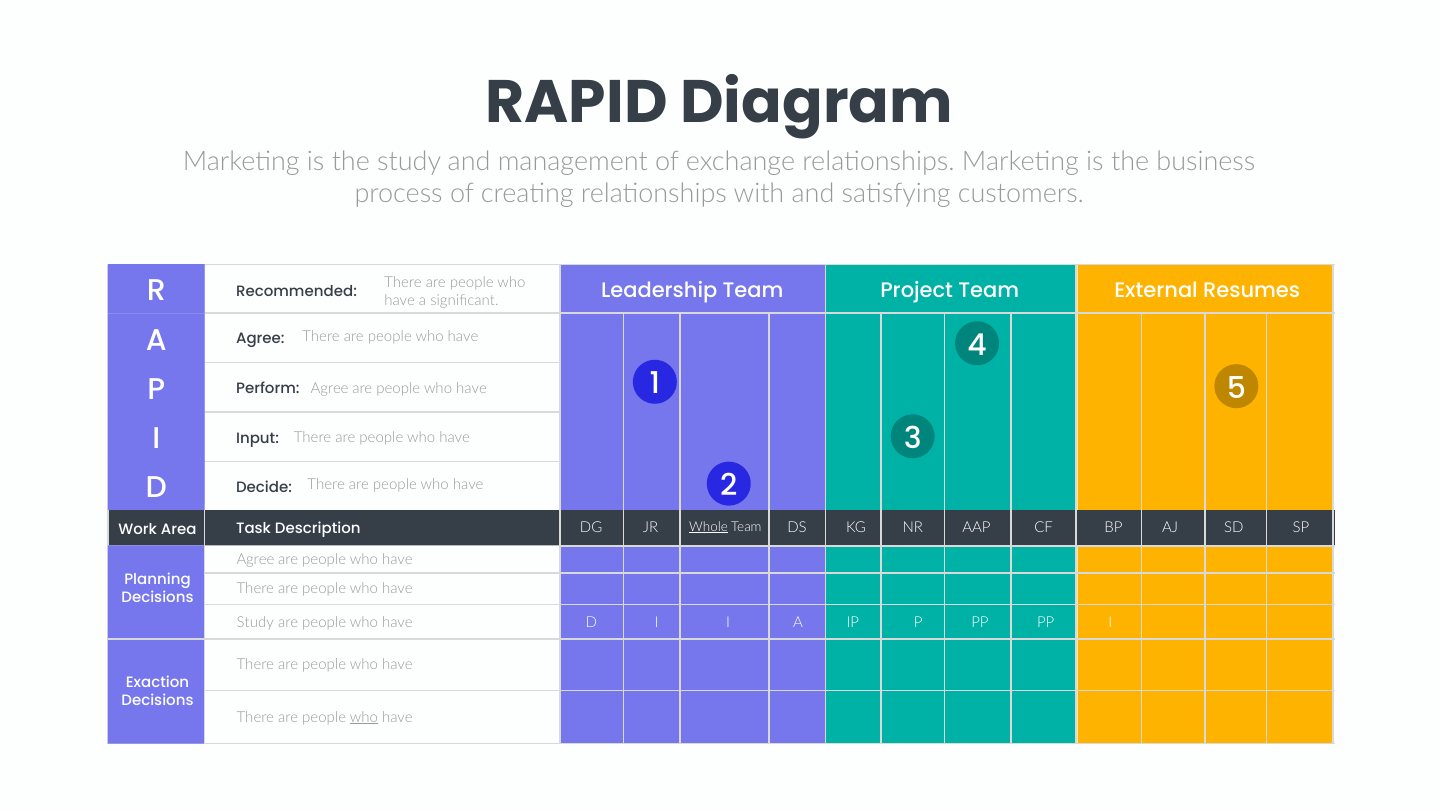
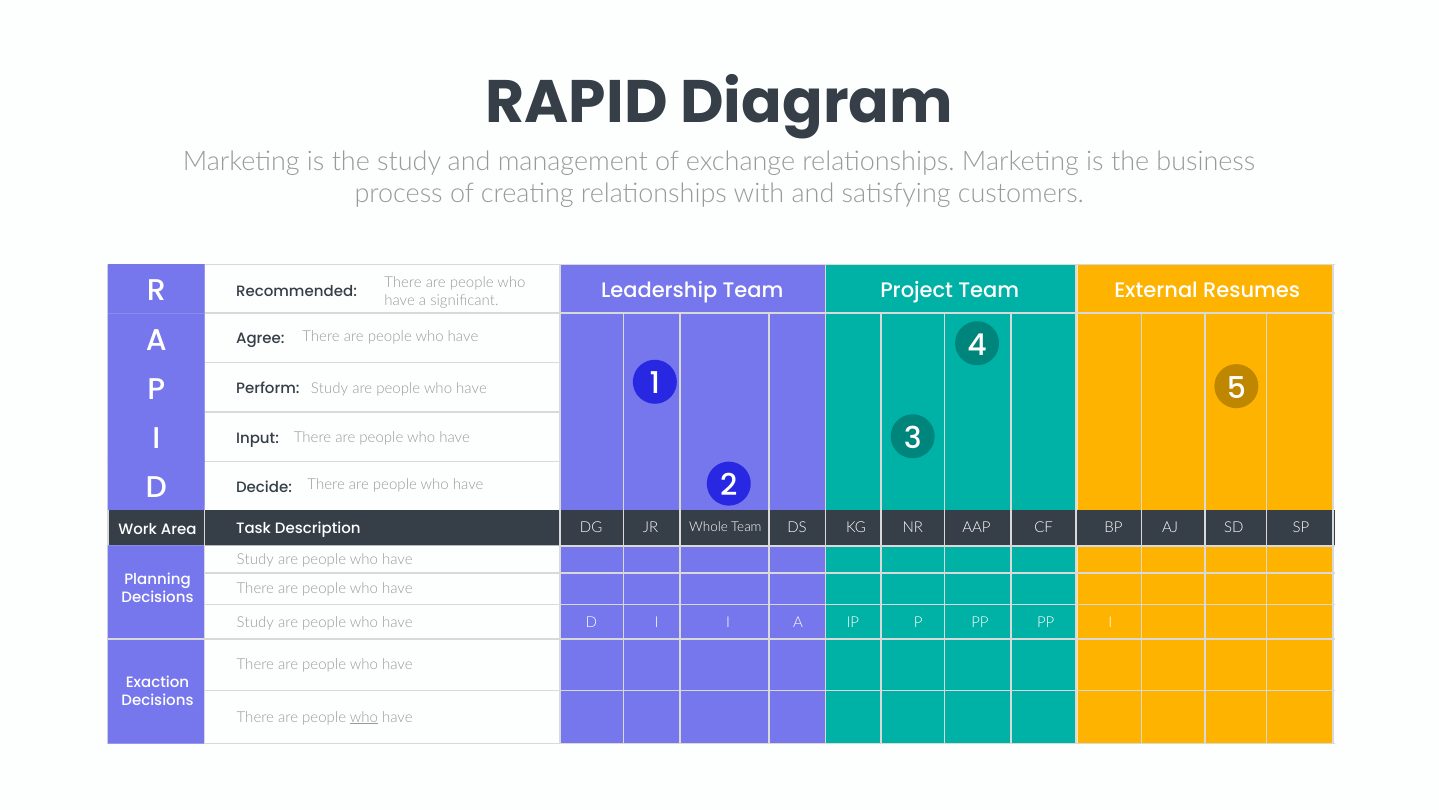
Agree at (330, 388): Agree -> Study
Whole underline: present -> none
Agree at (255, 560): Agree -> Study
